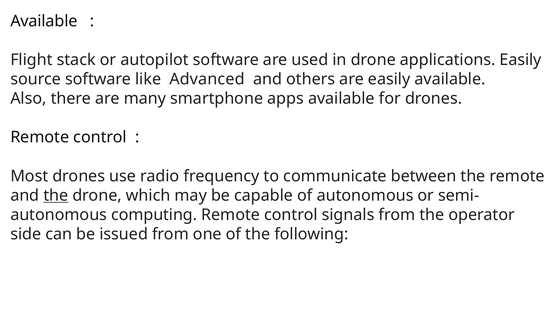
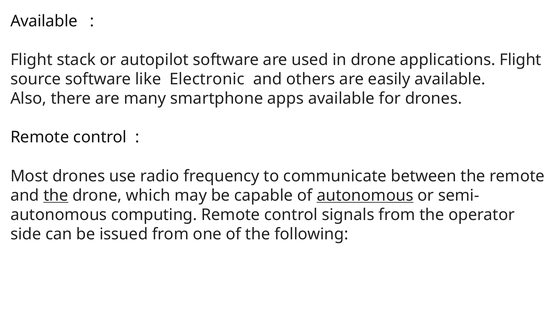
applications Easily: Easily -> Flight
Advanced: Advanced -> Electronic
autonomous at (365, 195) underline: none -> present
